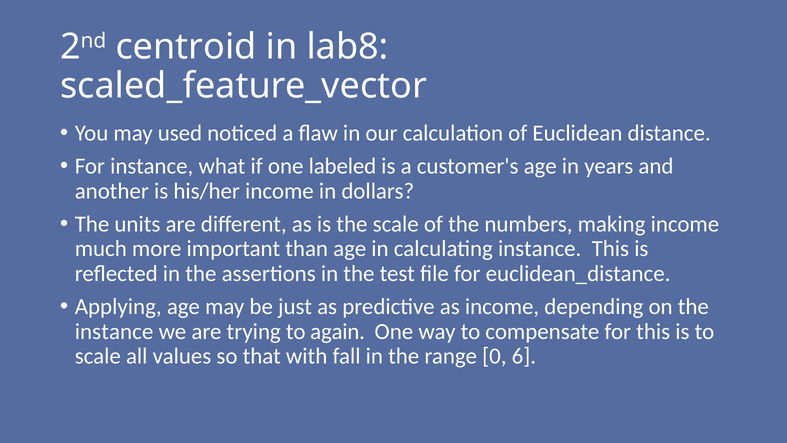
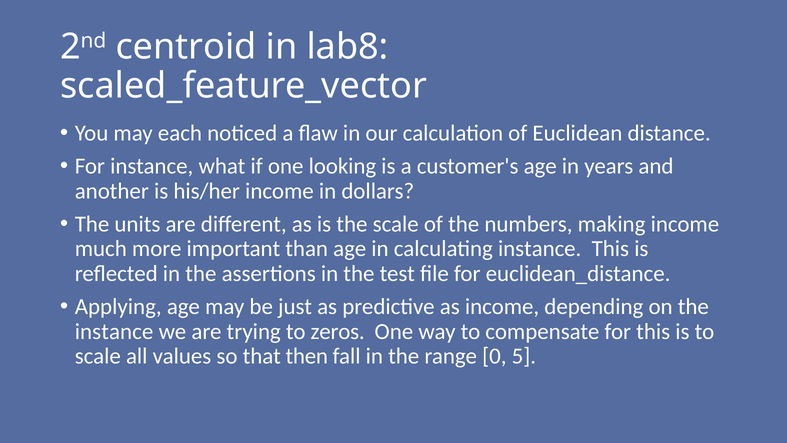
used: used -> each
labeled: labeled -> looking
again: again -> zeros
with: with -> then
6: 6 -> 5
